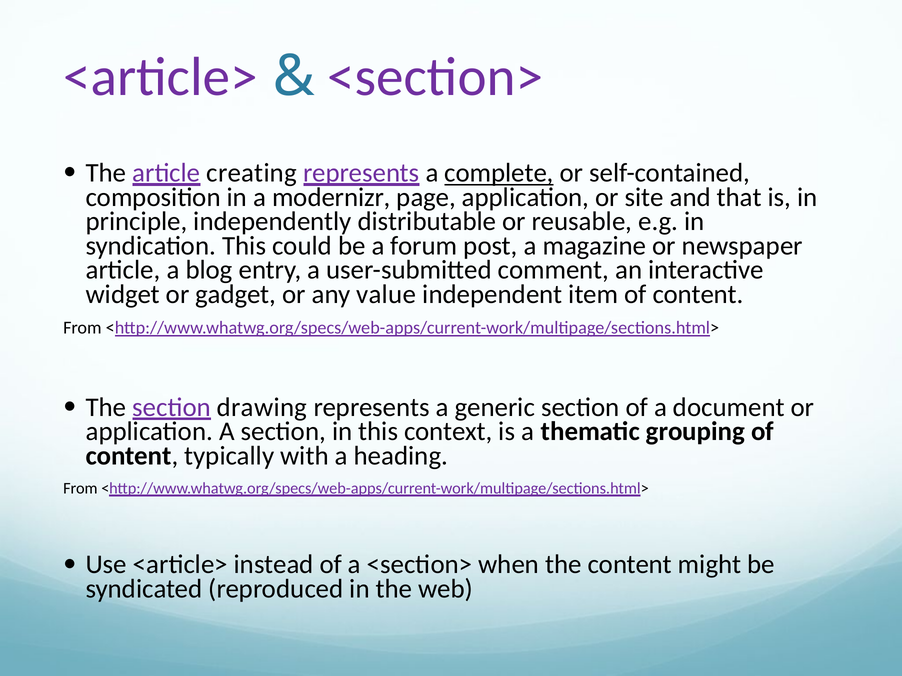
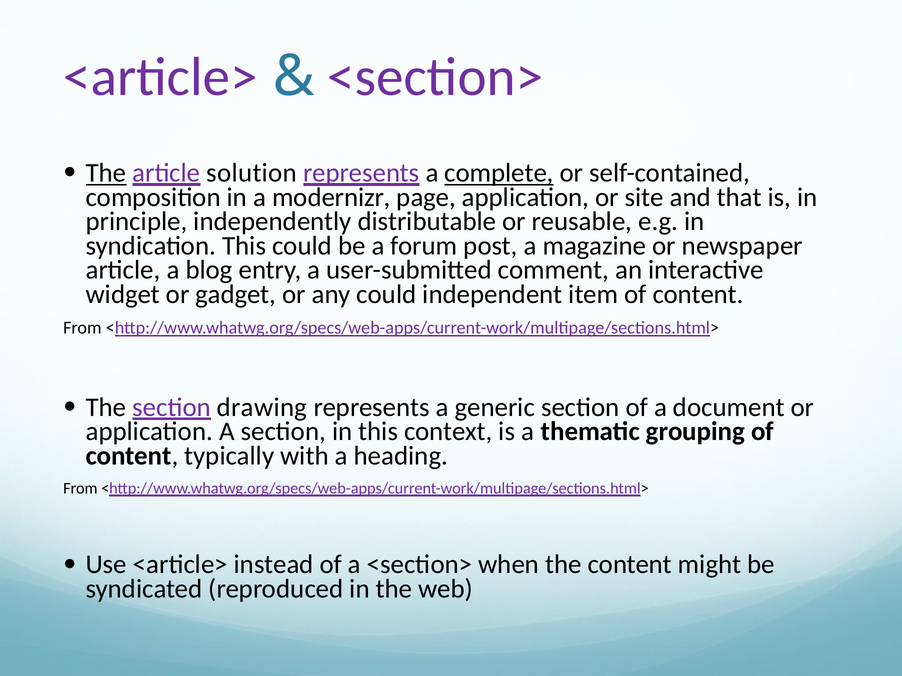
The at (106, 173) underline: none -> present
creating: creating -> solution
any value: value -> could
